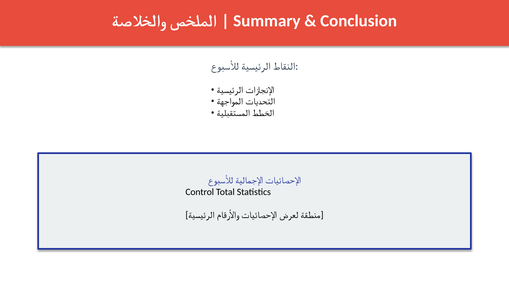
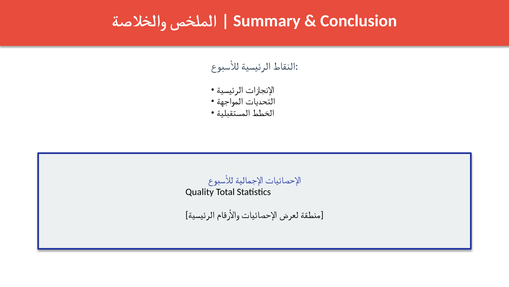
Control: Control -> Quality
